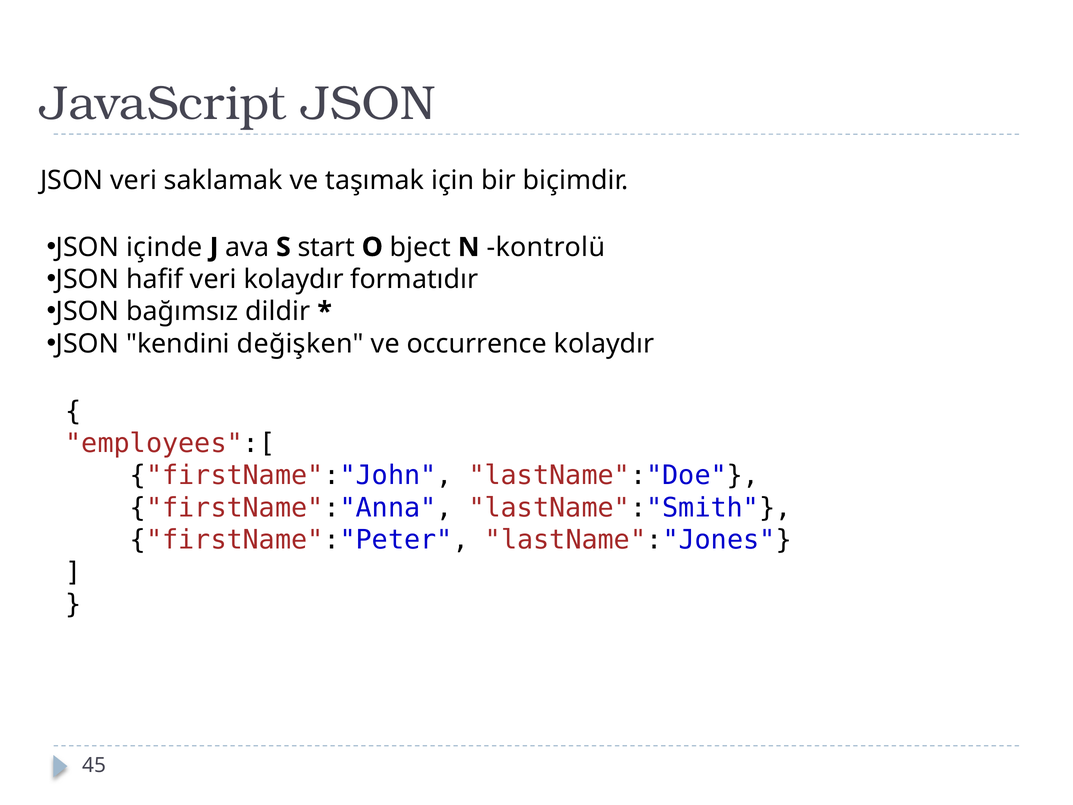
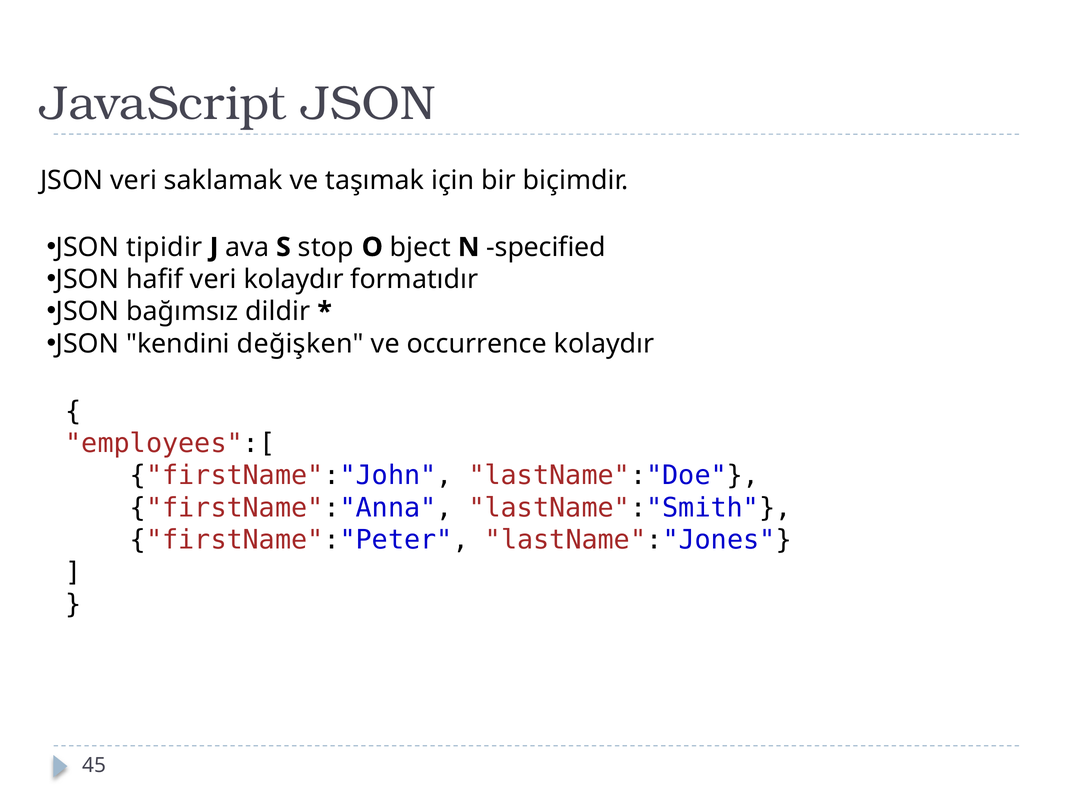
içinde: içinde -> tipidir
start: start -> stop
kontrolü: kontrolü -> specified
